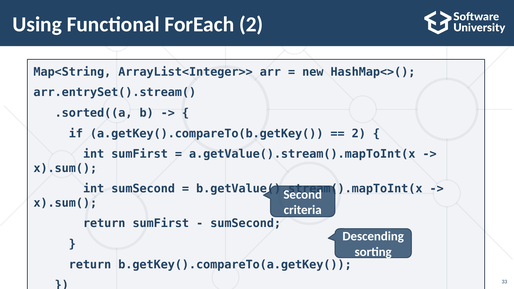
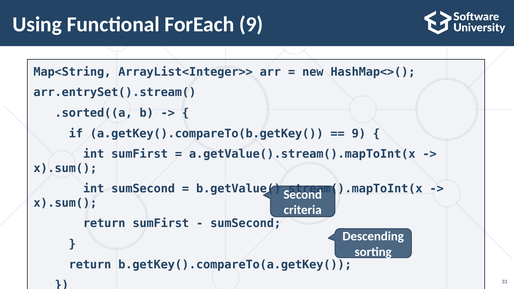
ForEach 2: 2 -> 9
2 at (359, 134): 2 -> 9
